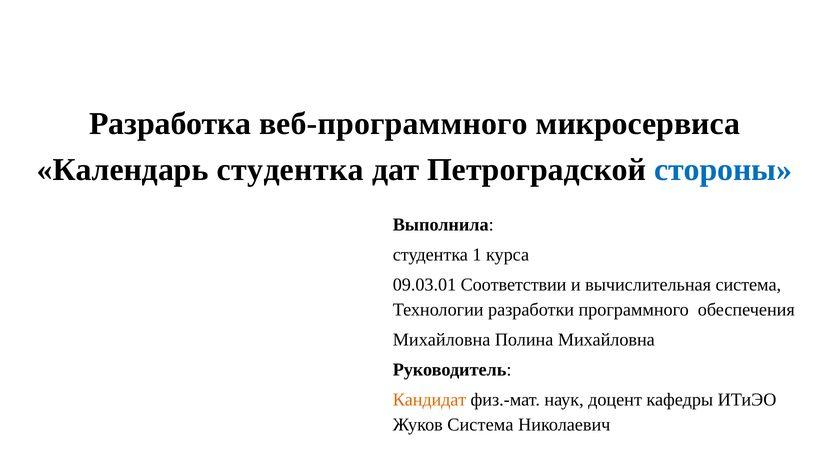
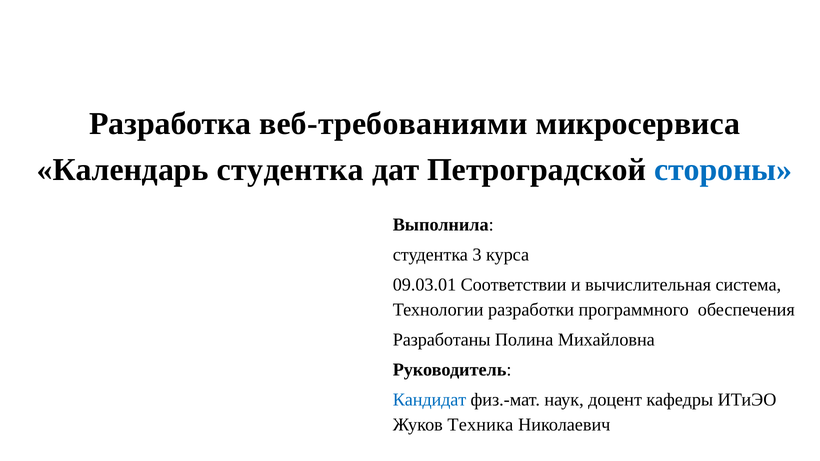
веб-программного: веб-программного -> веб-требованиями
1: 1 -> 3
Михайловна at (442, 340): Михайловна -> Разработаны
Кандидат colour: orange -> blue
Жуков Система: Система -> Техника
